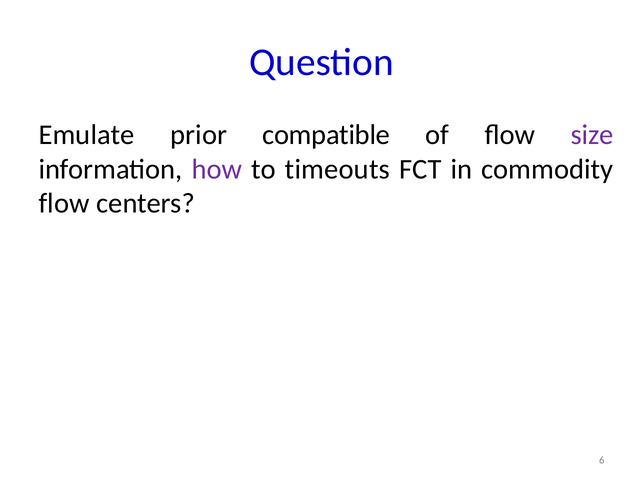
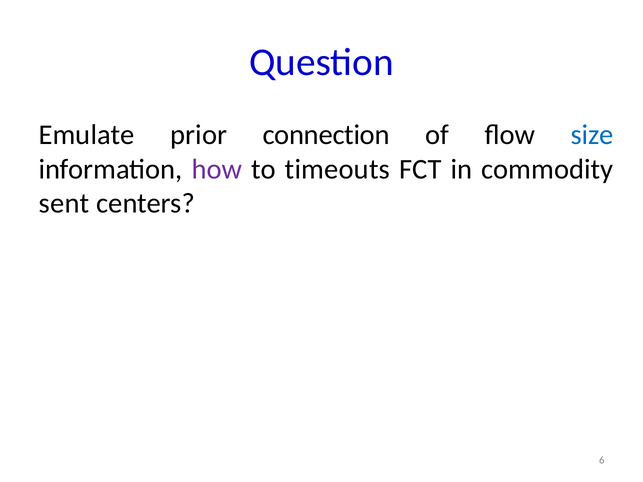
compatible: compatible -> connection
size colour: purple -> blue
flow at (64, 204): flow -> sent
